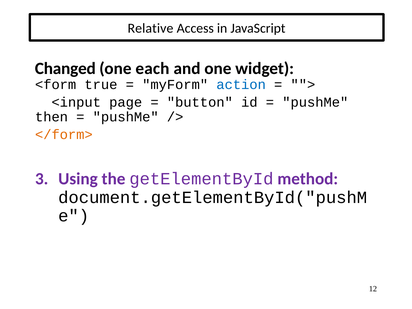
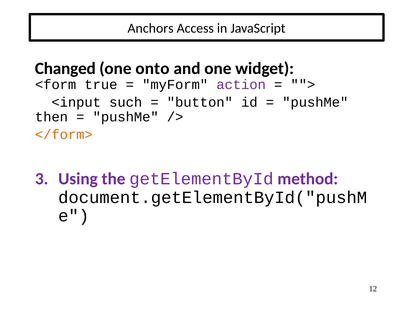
Relative: Relative -> Anchors
each: each -> onto
action colour: blue -> purple
page: page -> such
